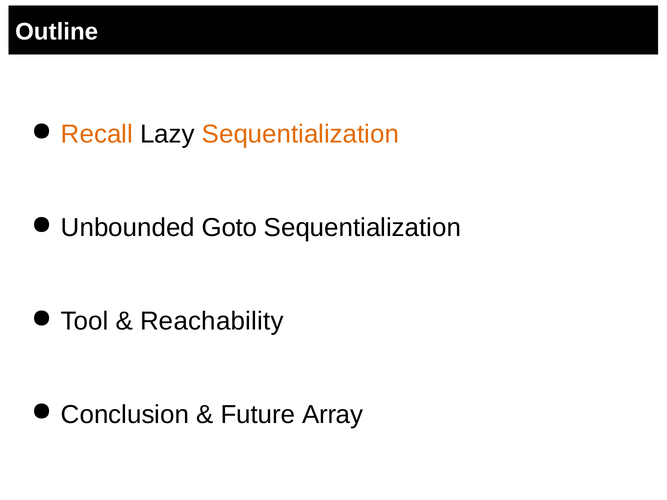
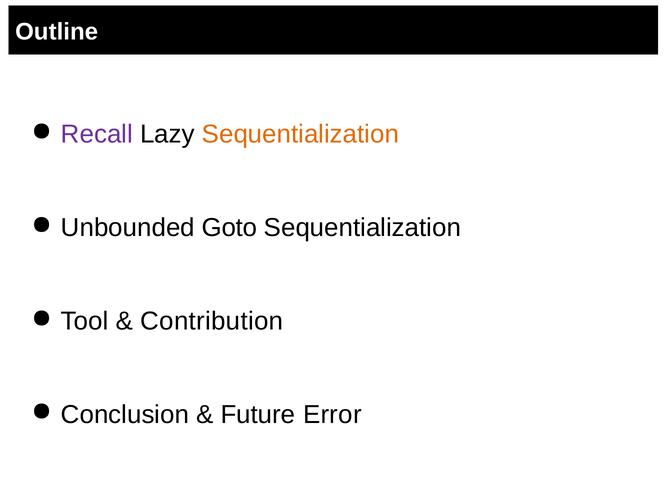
Recall colour: orange -> purple
Reachability: Reachability -> Contribution
Array: Array -> Error
